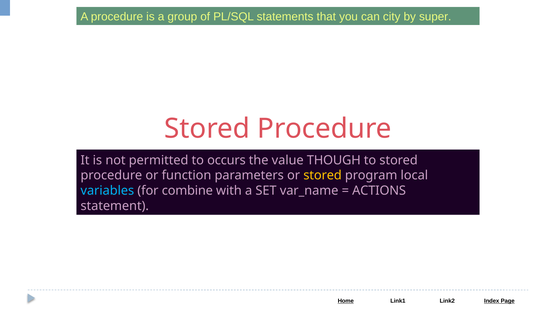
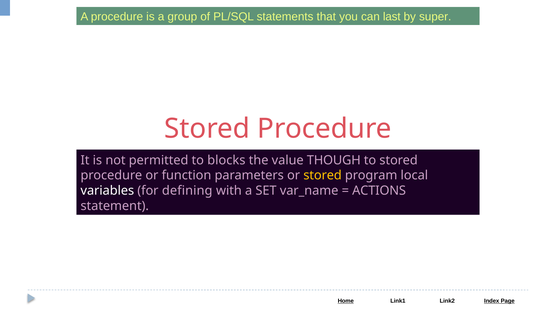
city: city -> last
occurs: occurs -> blocks
variables colour: light blue -> white
combine: combine -> defining
